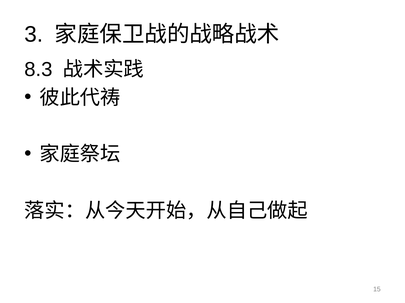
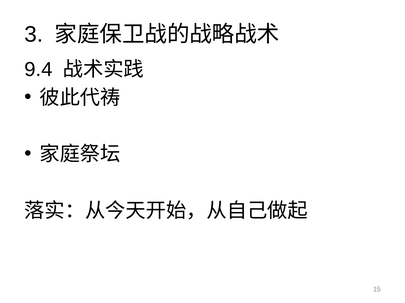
8.3: 8.3 -> 9.4
